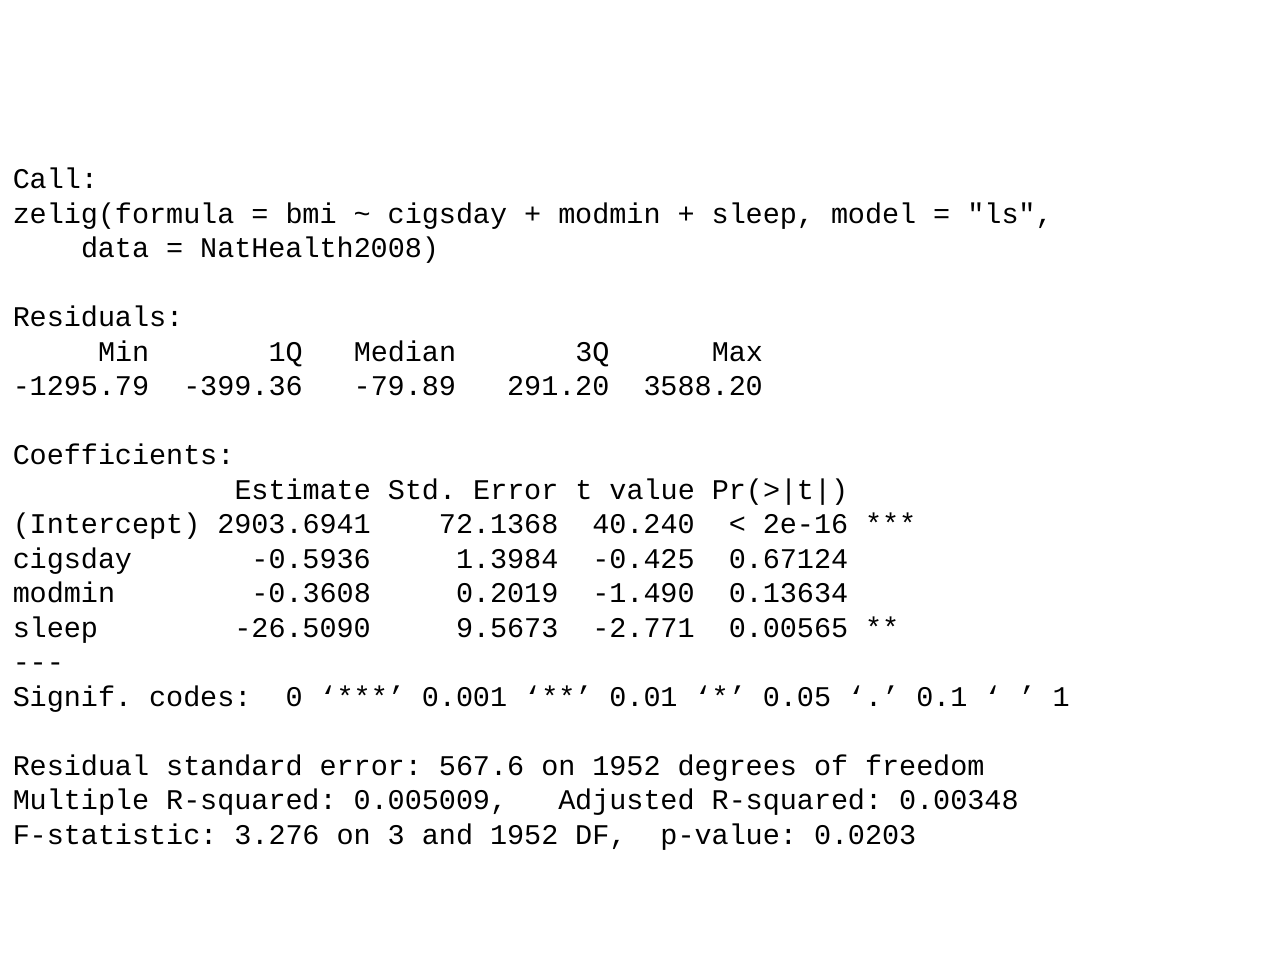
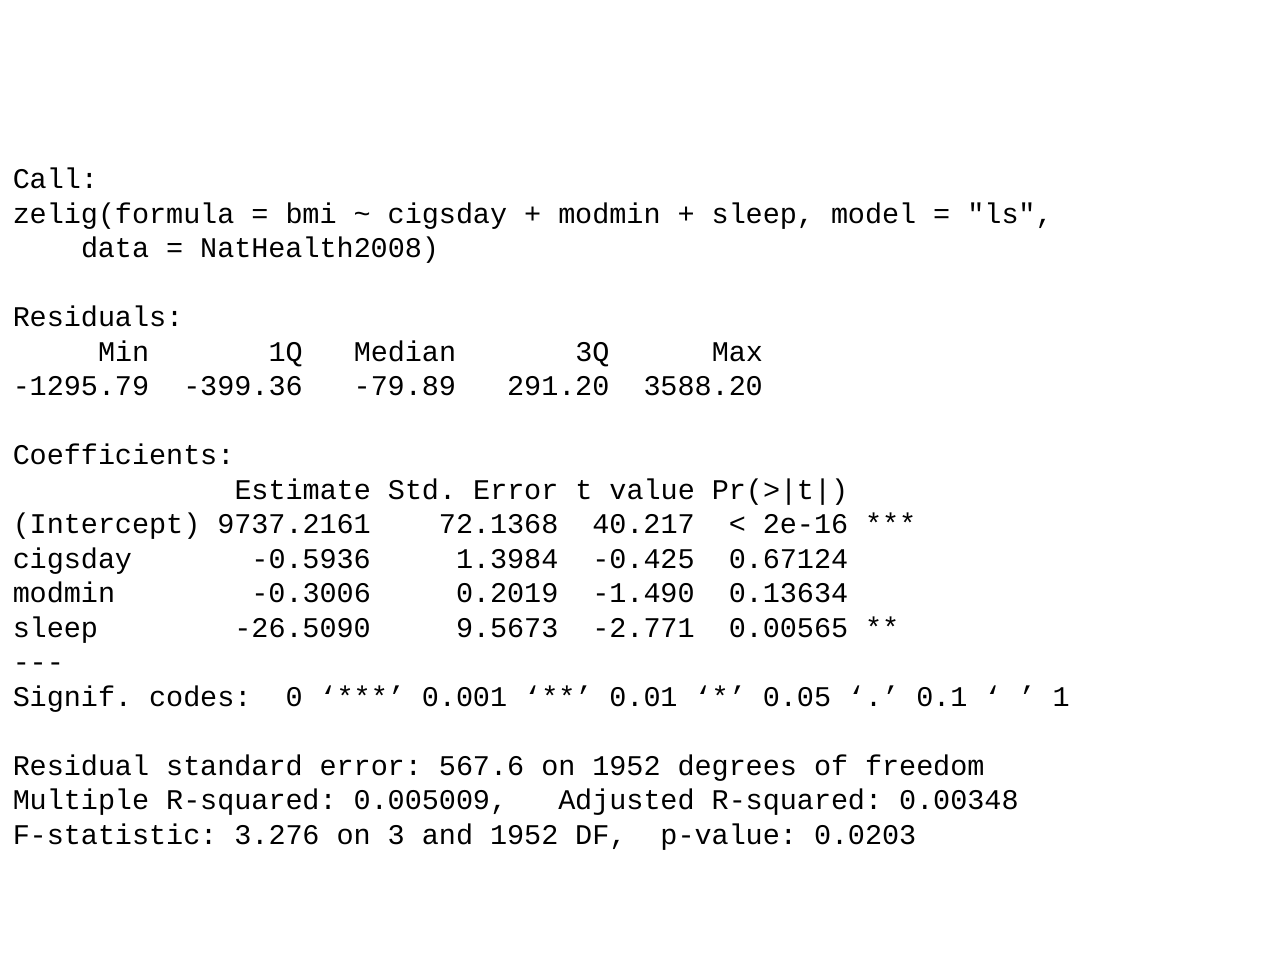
2903.6941: 2903.6941 -> 9737.2161
40.240: 40.240 -> 40.217
-0.3608: -0.3608 -> -0.3006
